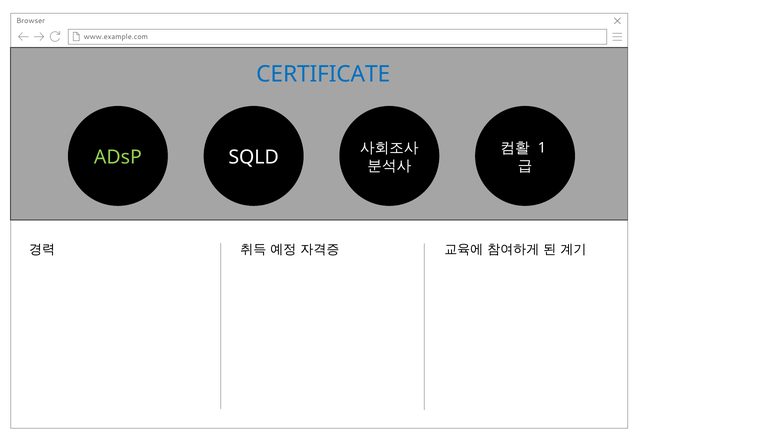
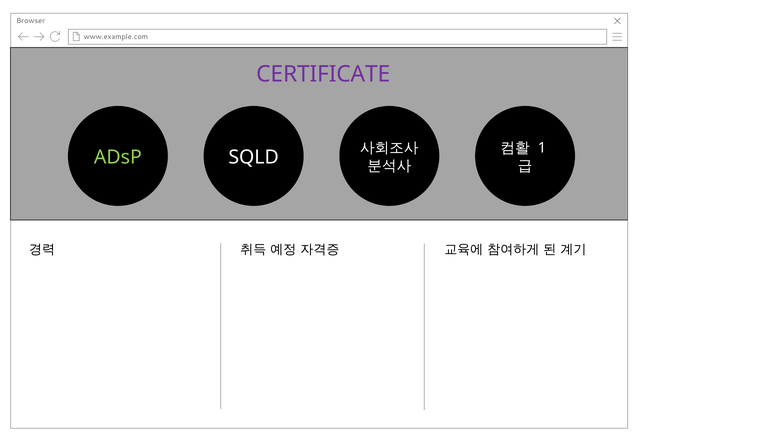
CERTIFICATE colour: blue -> purple
